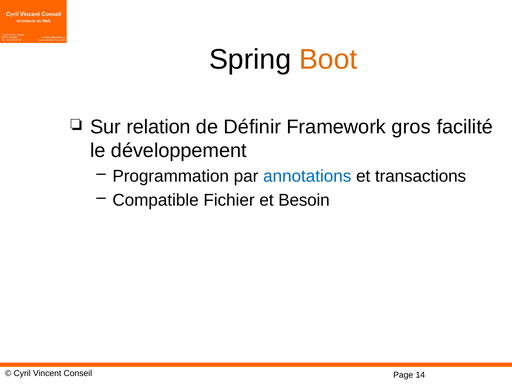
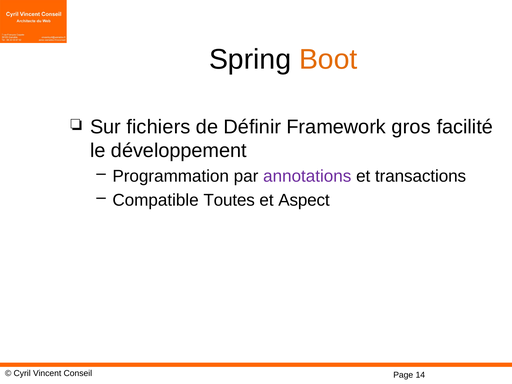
relation: relation -> fichiers
annotations colour: blue -> purple
Fichier: Fichier -> Toutes
Besoin: Besoin -> Aspect
